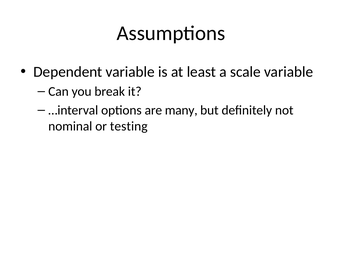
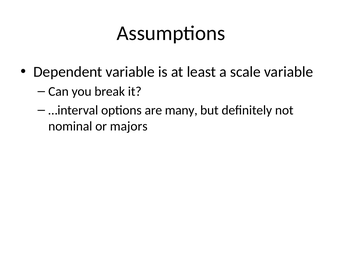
testing: testing -> majors
